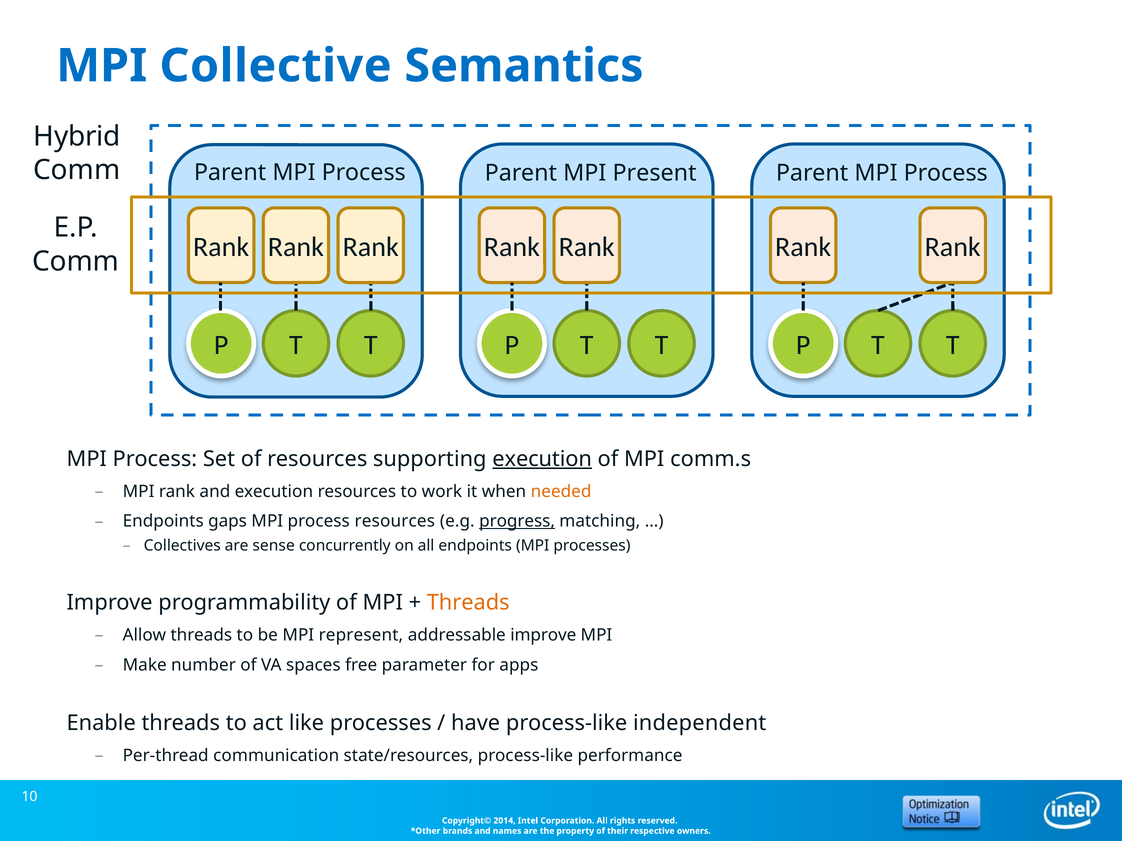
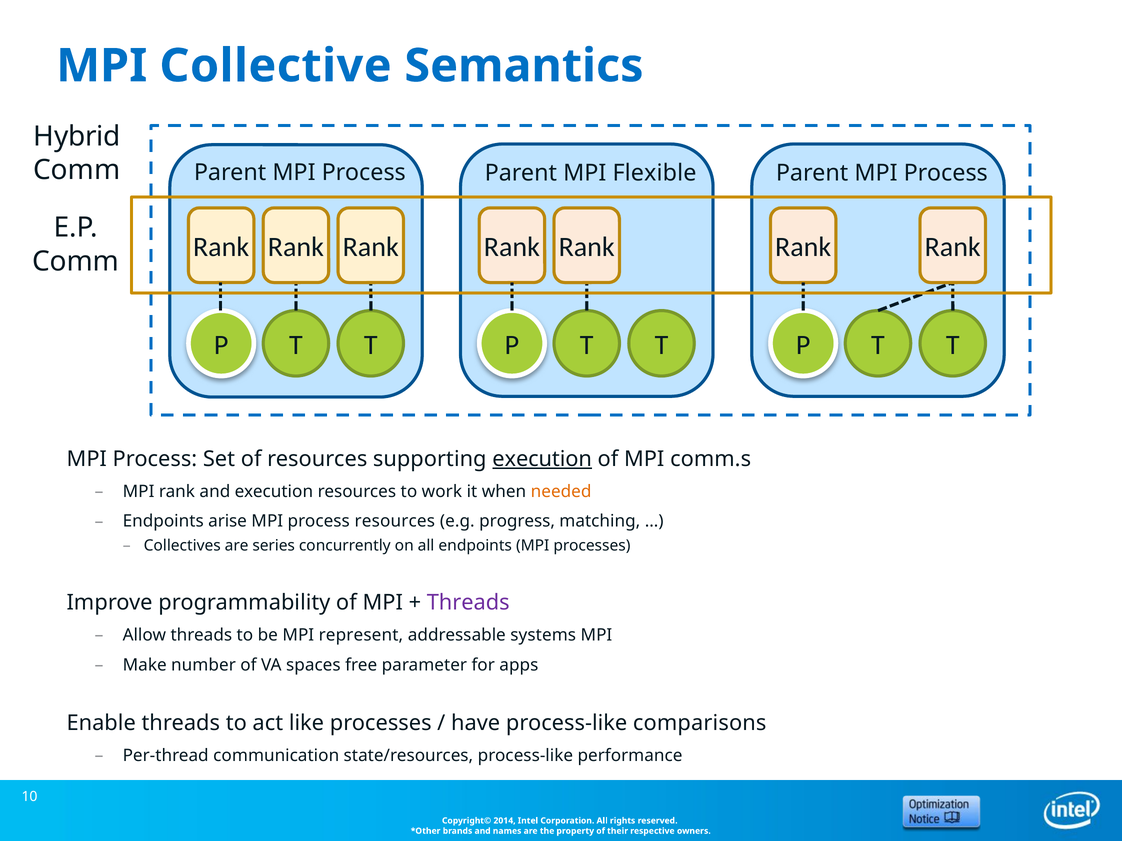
Present: Present -> Flexible
gaps: gaps -> arise
progress underline: present -> none
sense: sense -> series
Threads at (468, 603) colour: orange -> purple
addressable improve: improve -> systems
independent: independent -> comparisons
